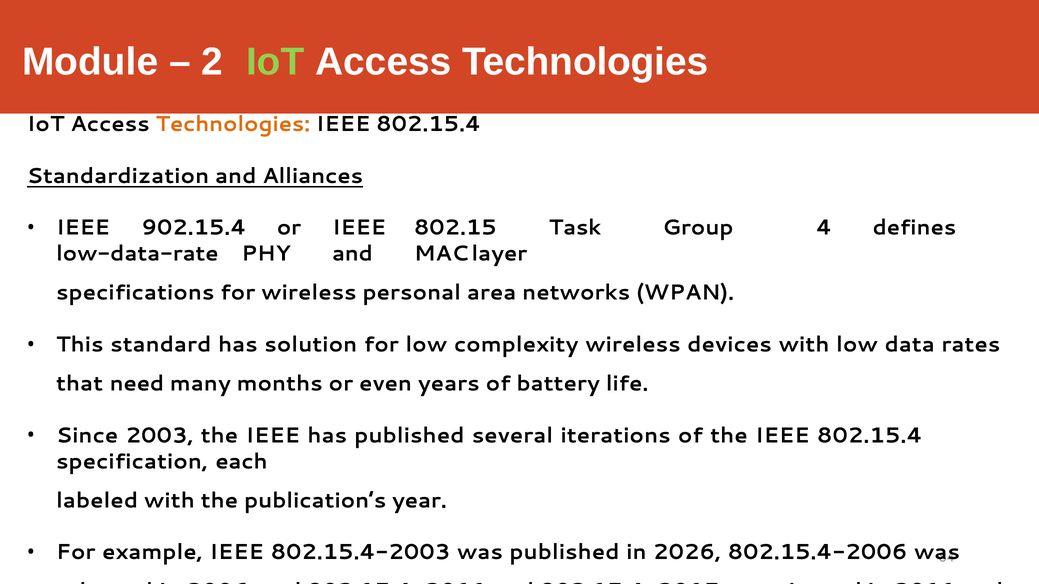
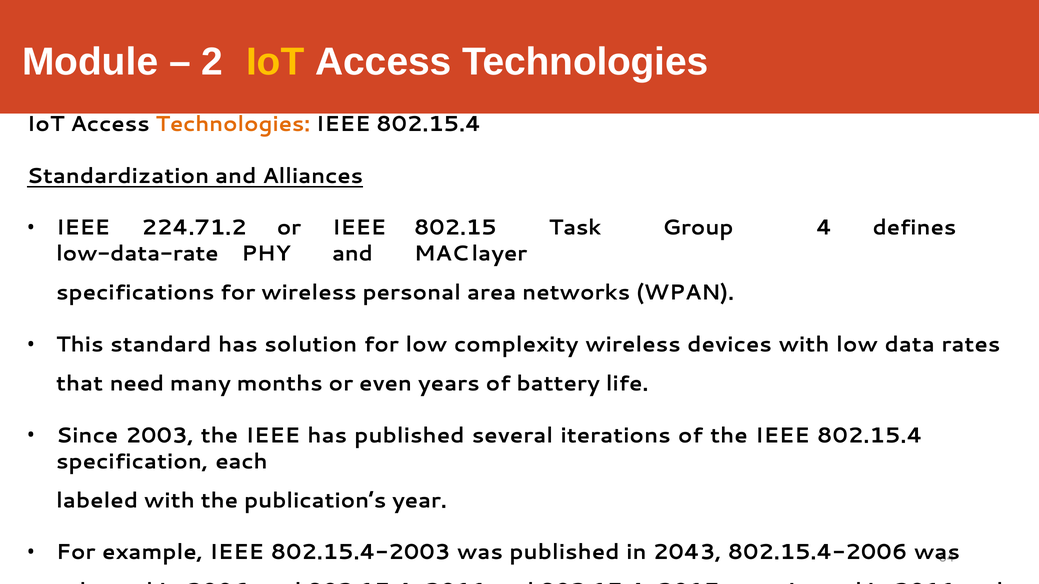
IoT at (275, 62) colour: light green -> yellow
902.15.4: 902.15.4 -> 224.71.2
2026: 2026 -> 2043
